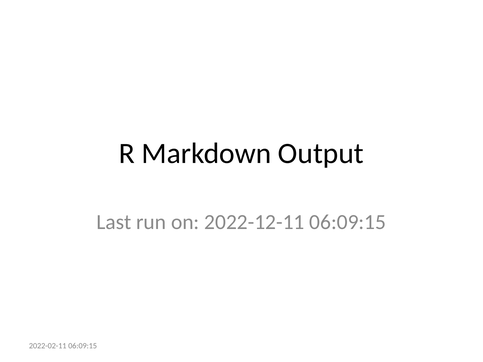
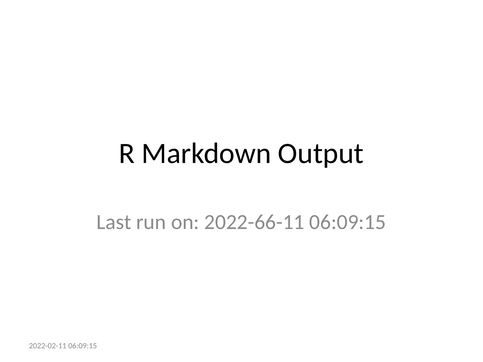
2022-12-11: 2022-12-11 -> 2022-66-11
